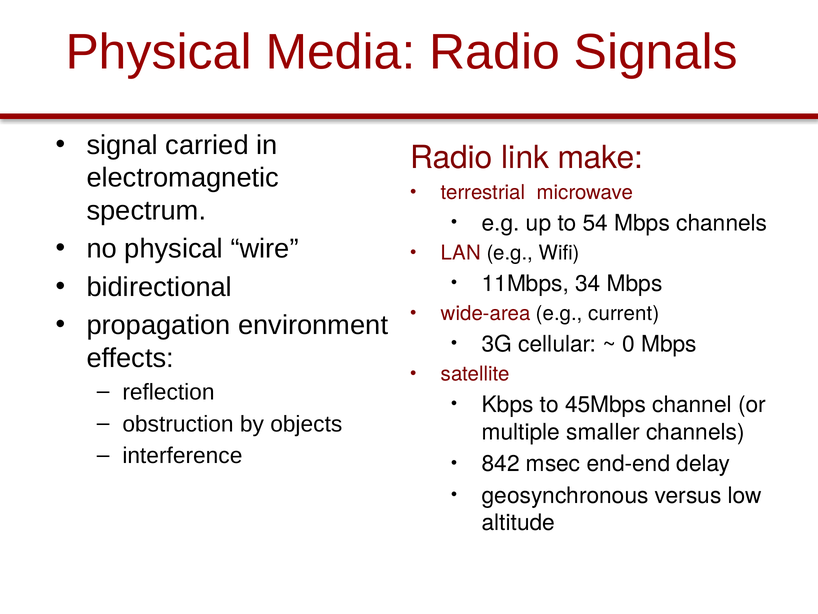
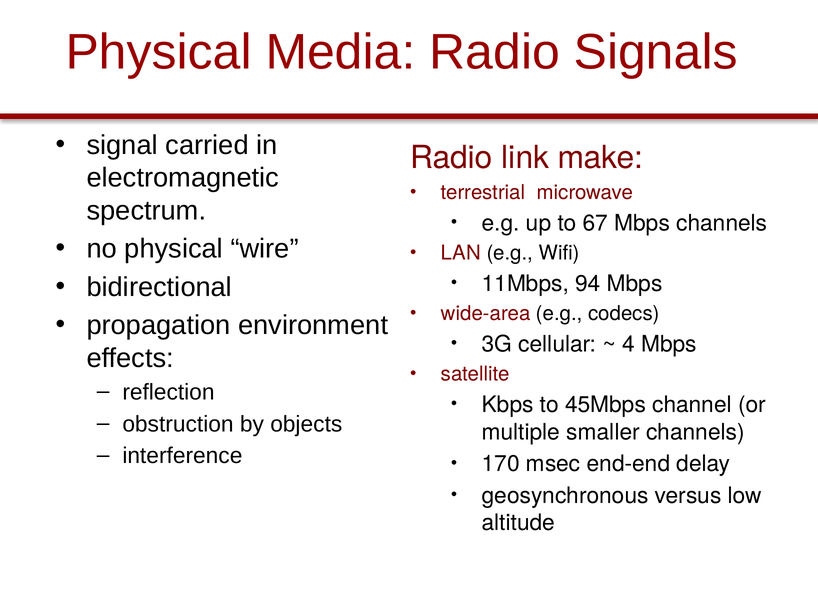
54: 54 -> 67
34: 34 -> 94
current: current -> codecs
0: 0 -> 4
842: 842 -> 170
